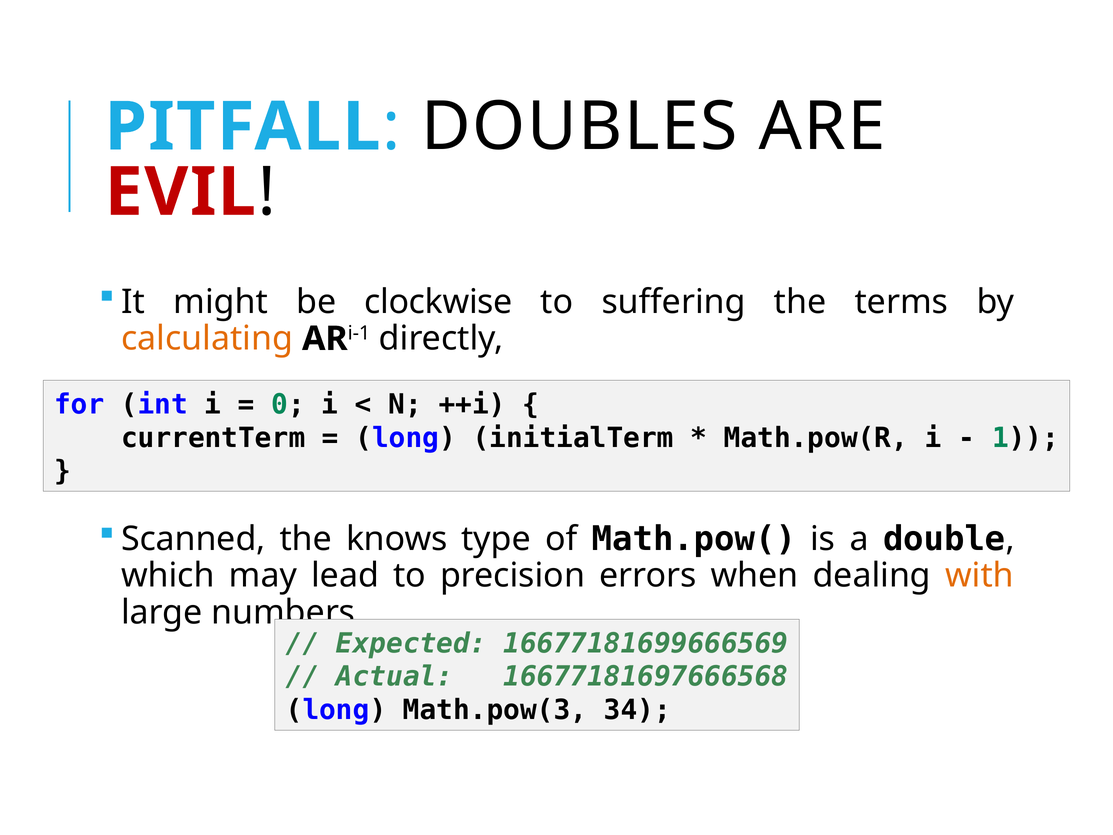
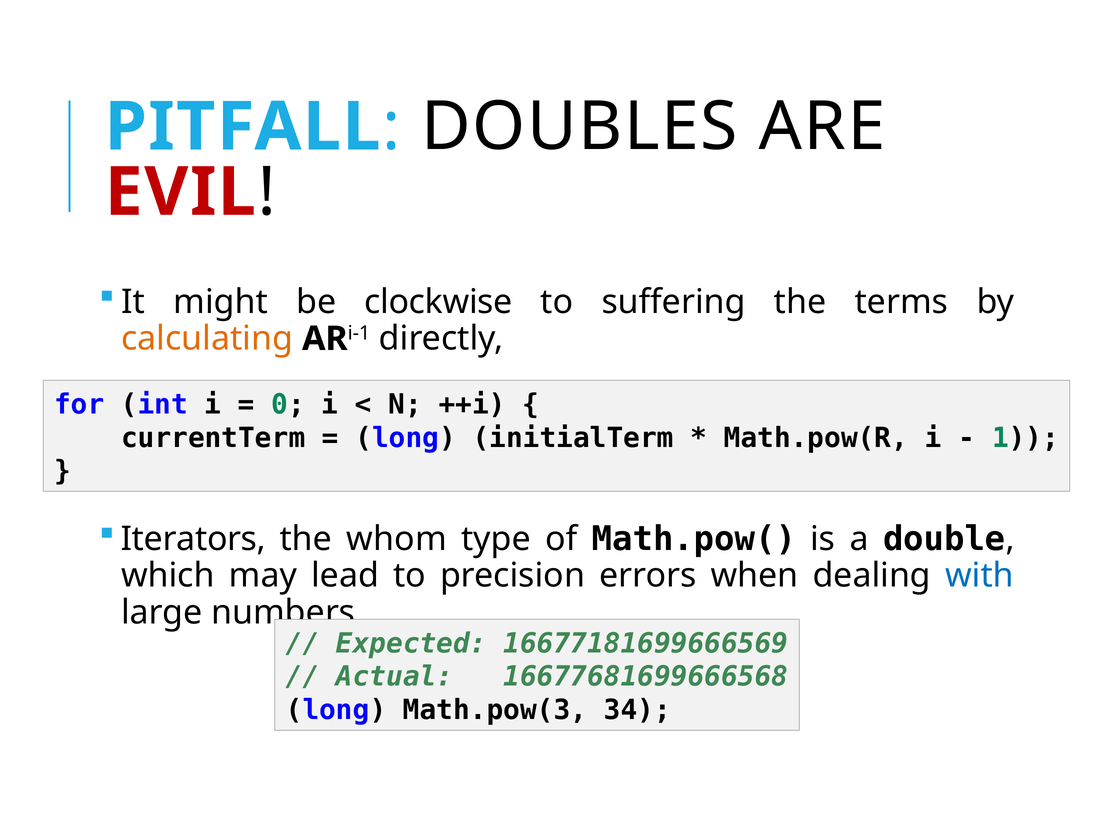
Scanned: Scanned -> Iterators
knows: knows -> whom
with colour: orange -> blue
16677181697666568: 16677181697666568 -> 16677681699666568
